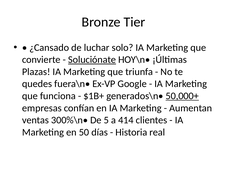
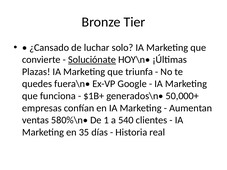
50,000+ underline: present -> none
300%\n•: 300%\n• -> 580%\n•
5: 5 -> 1
414: 414 -> 540
50: 50 -> 35
